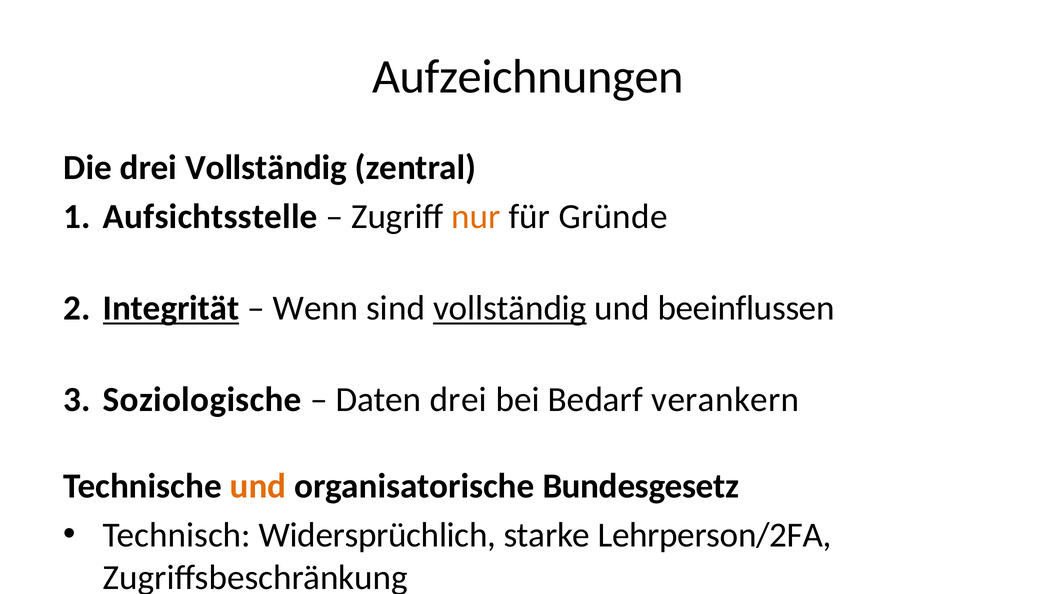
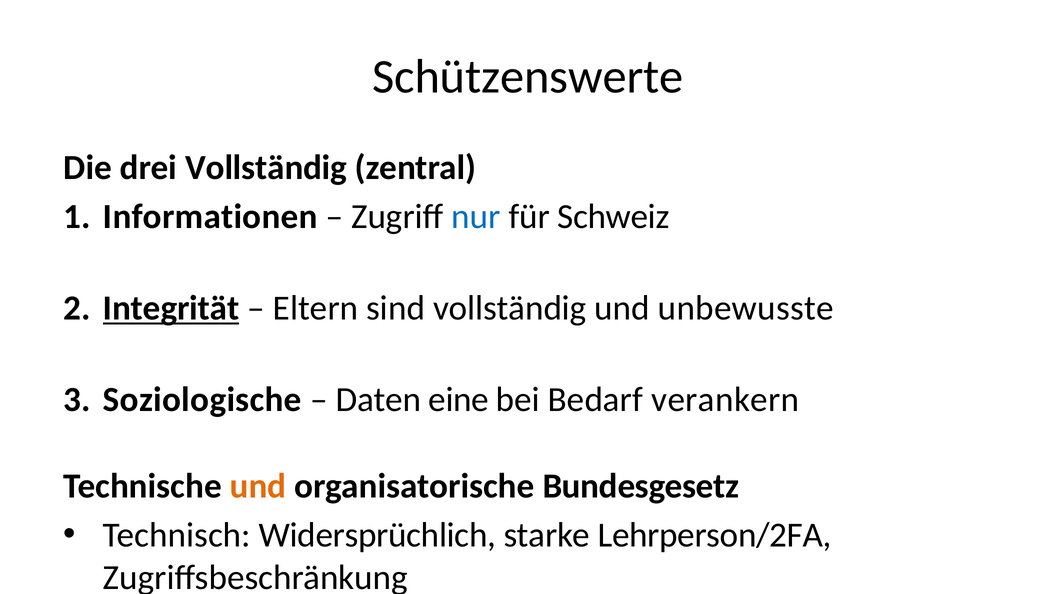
Aufzeichnungen at (528, 77): Aufzeichnungen -> Schützenswerte
Aufsichtsstelle: Aufsichtsstelle -> Informationen
nur colour: orange -> blue
Gründe: Gründe -> Schweiz
Wenn: Wenn -> Eltern
vollständig at (510, 308) underline: present -> none
beeinflussen: beeinflussen -> unbewusste
Daten drei: drei -> eine
